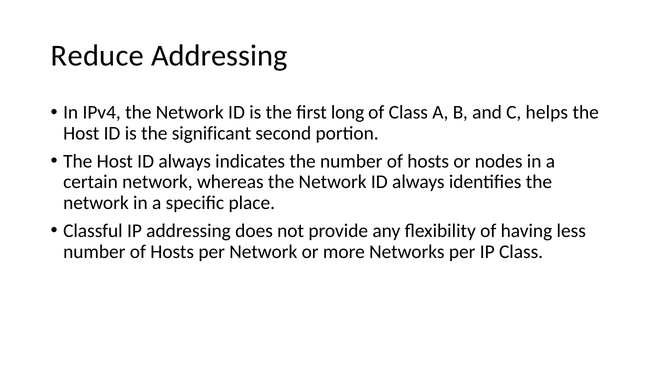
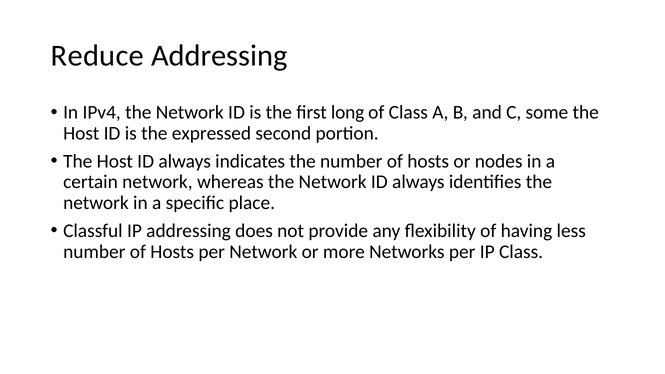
helps: helps -> some
significant: significant -> expressed
